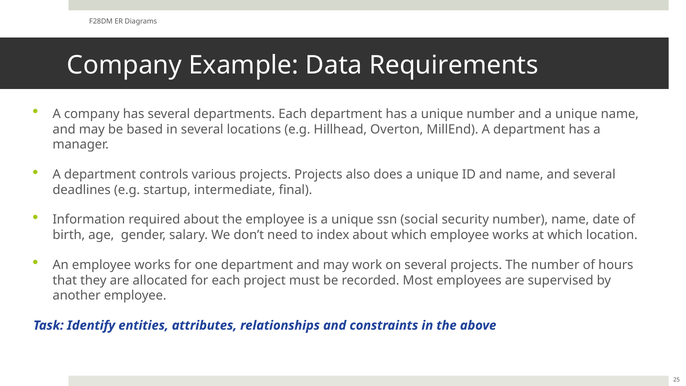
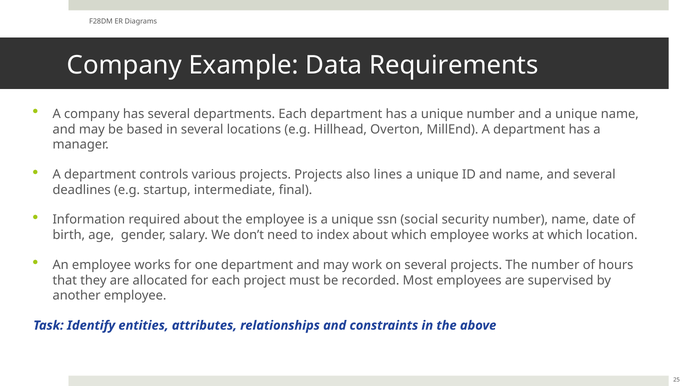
does: does -> lines
